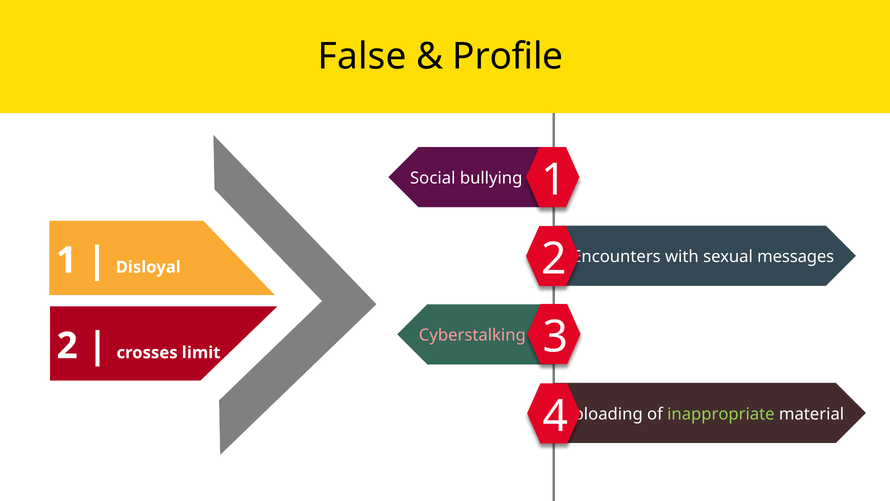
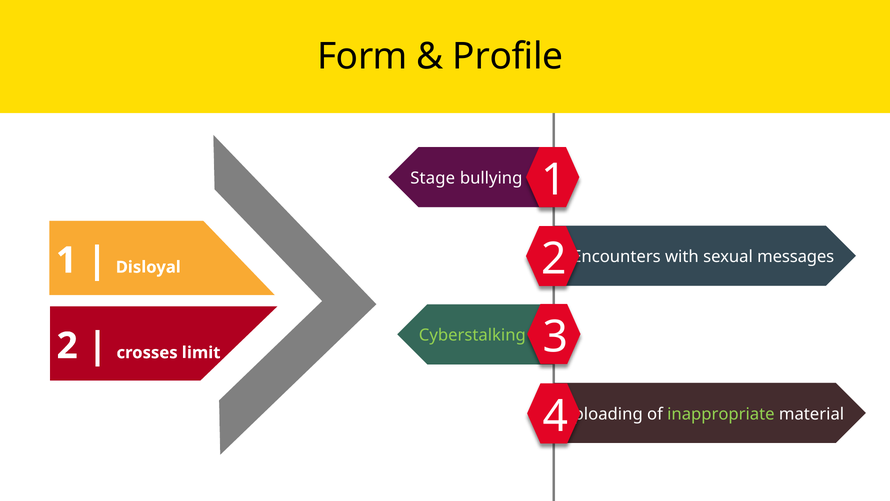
False: False -> Form
Social: Social -> Stage
Cyberstalking colour: pink -> light green
